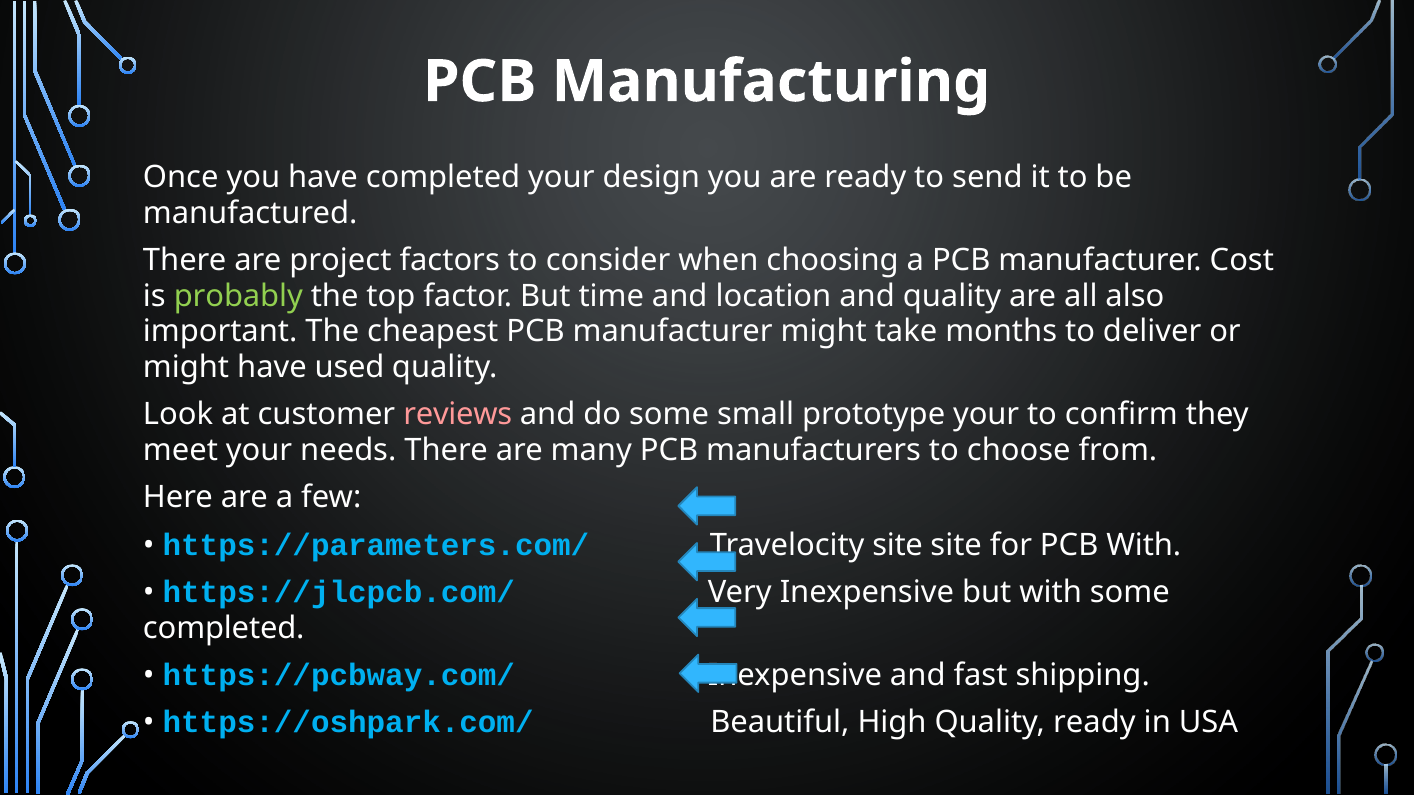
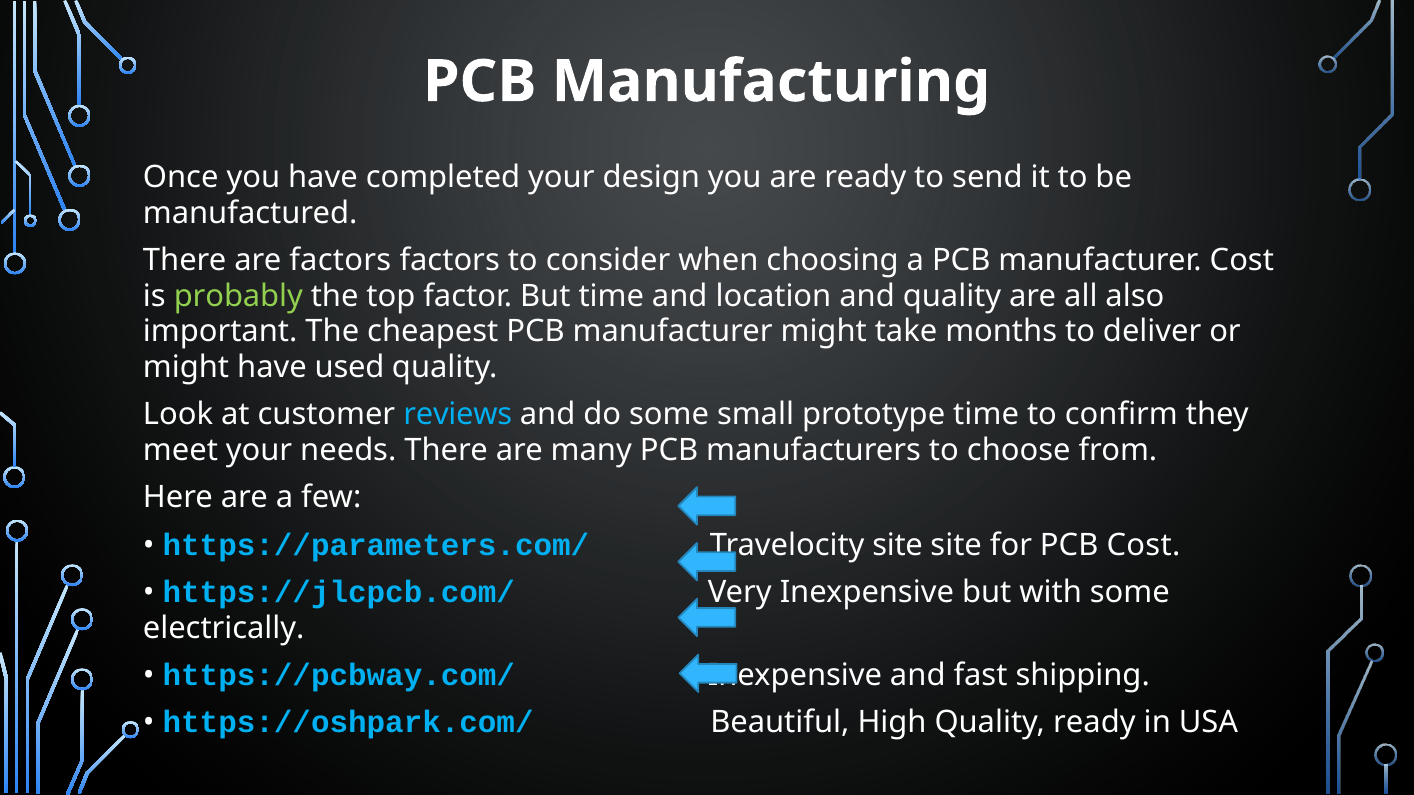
are project: project -> factors
reviews colour: pink -> light blue
prototype your: your -> time
PCB With: With -> Cost
completed at (224, 628): completed -> electrically
